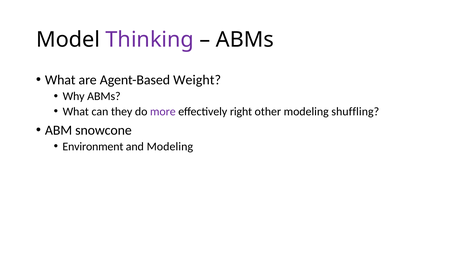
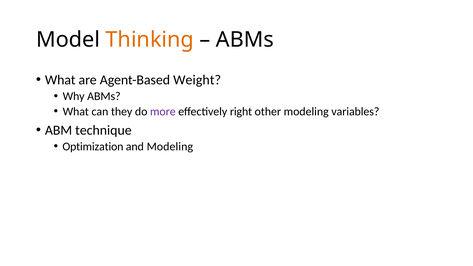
Thinking colour: purple -> orange
shuffling: shuffling -> variables
snowcone: snowcone -> technique
Environment: Environment -> Optimization
